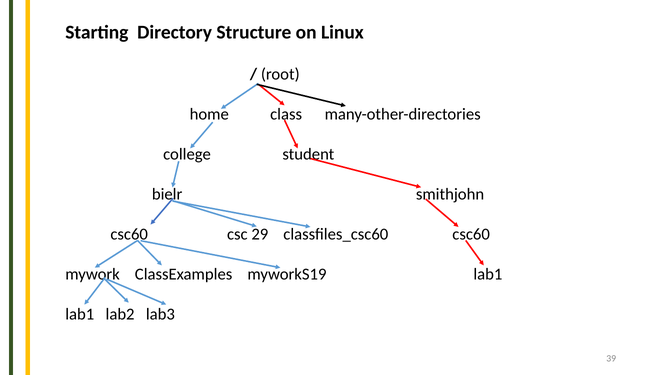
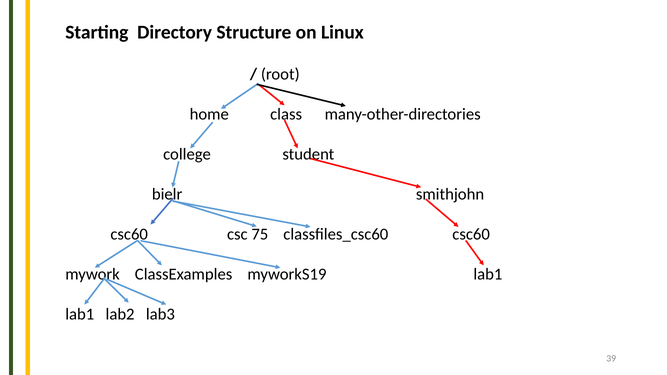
29: 29 -> 75
